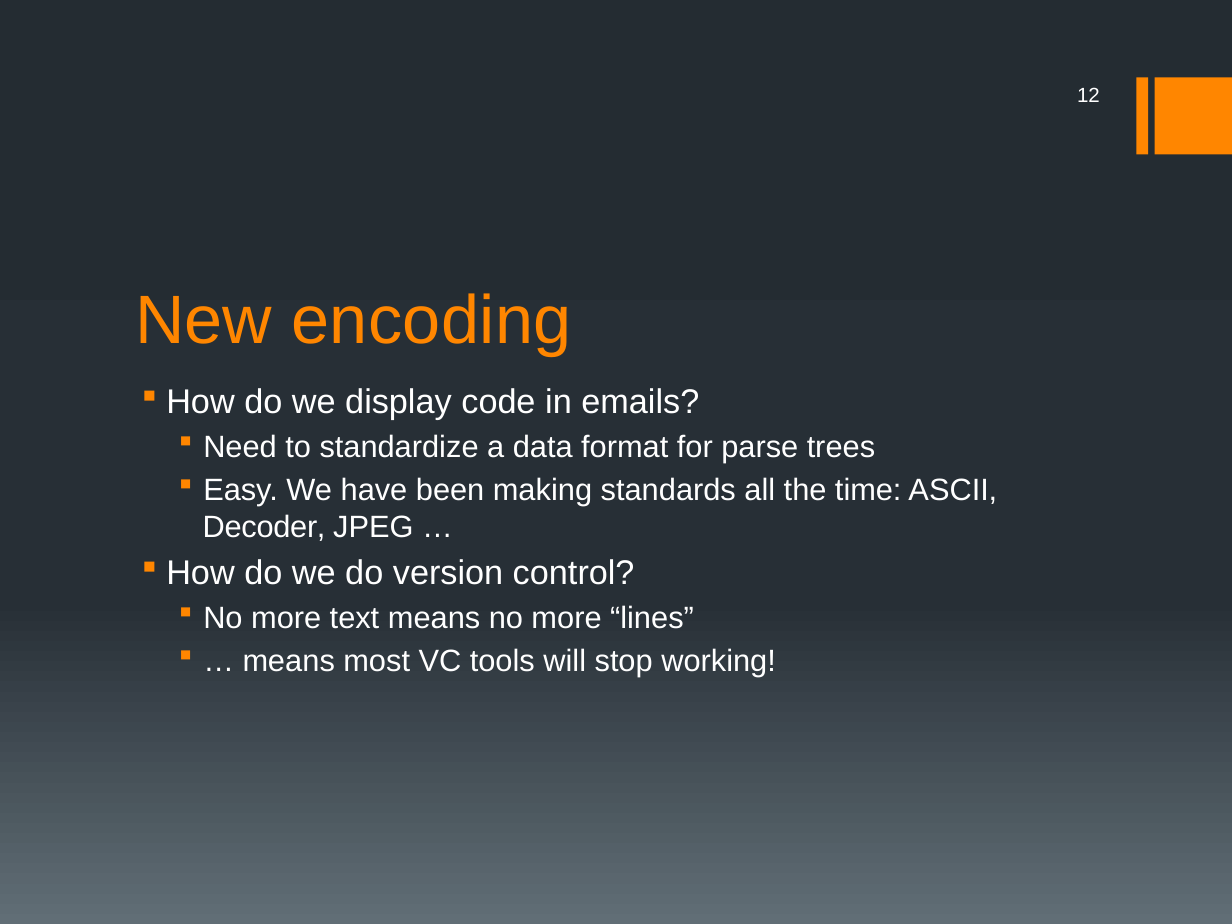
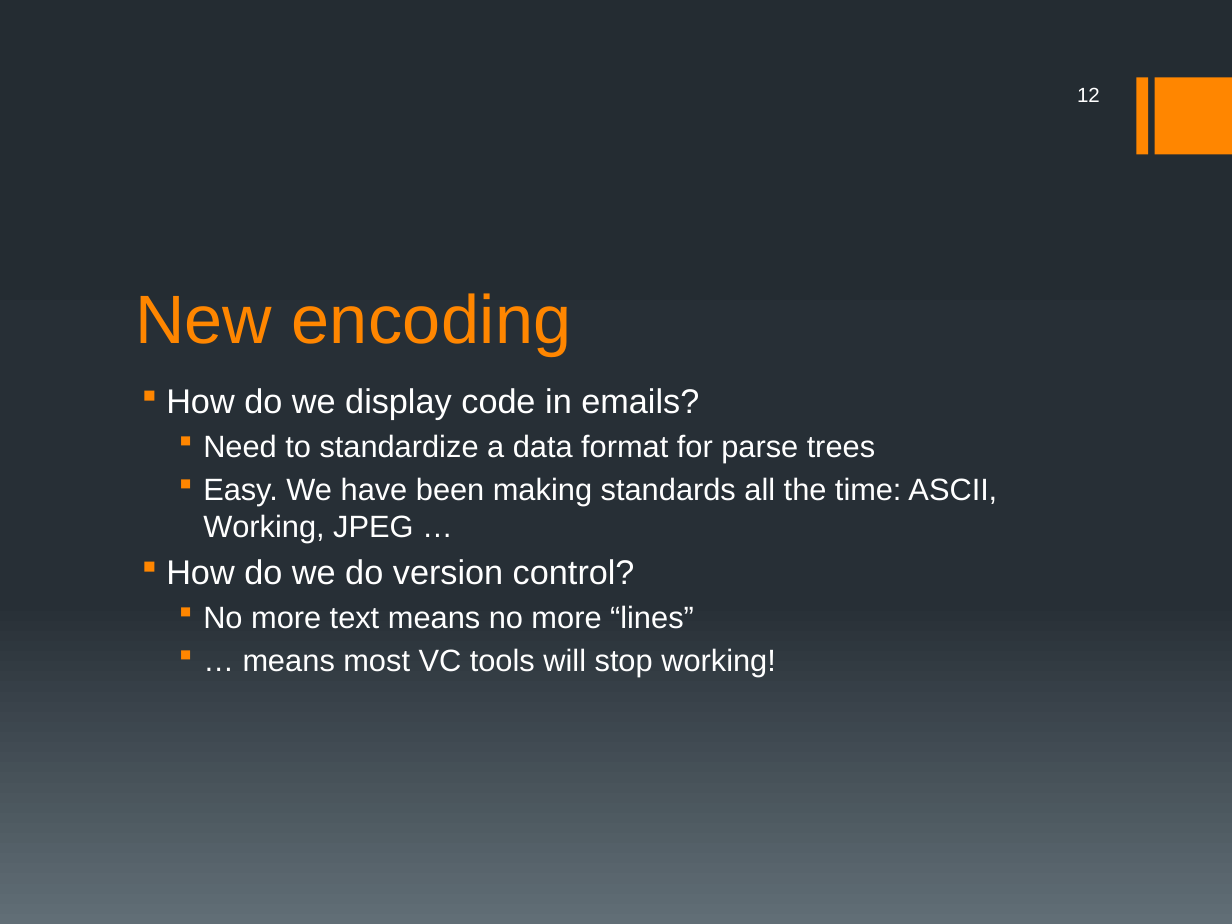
Decoder at (264, 527): Decoder -> Working
